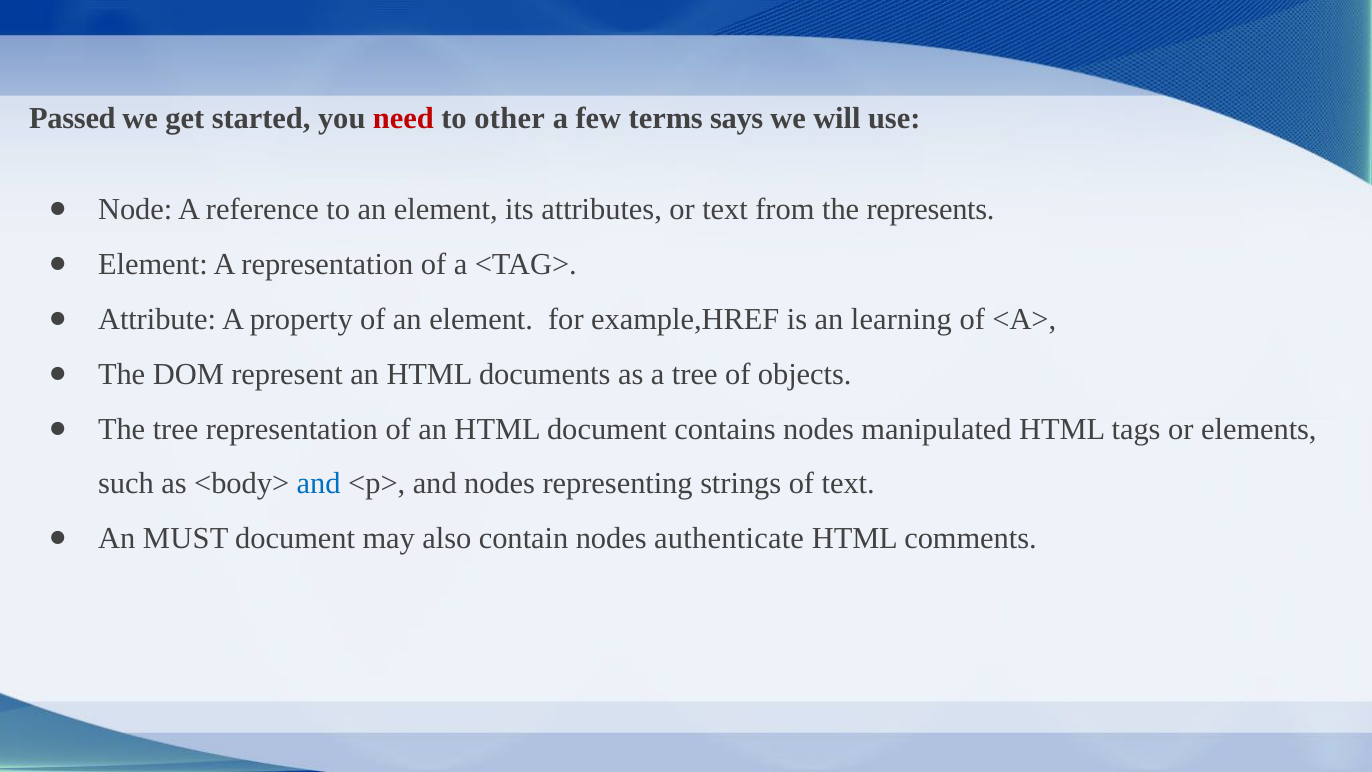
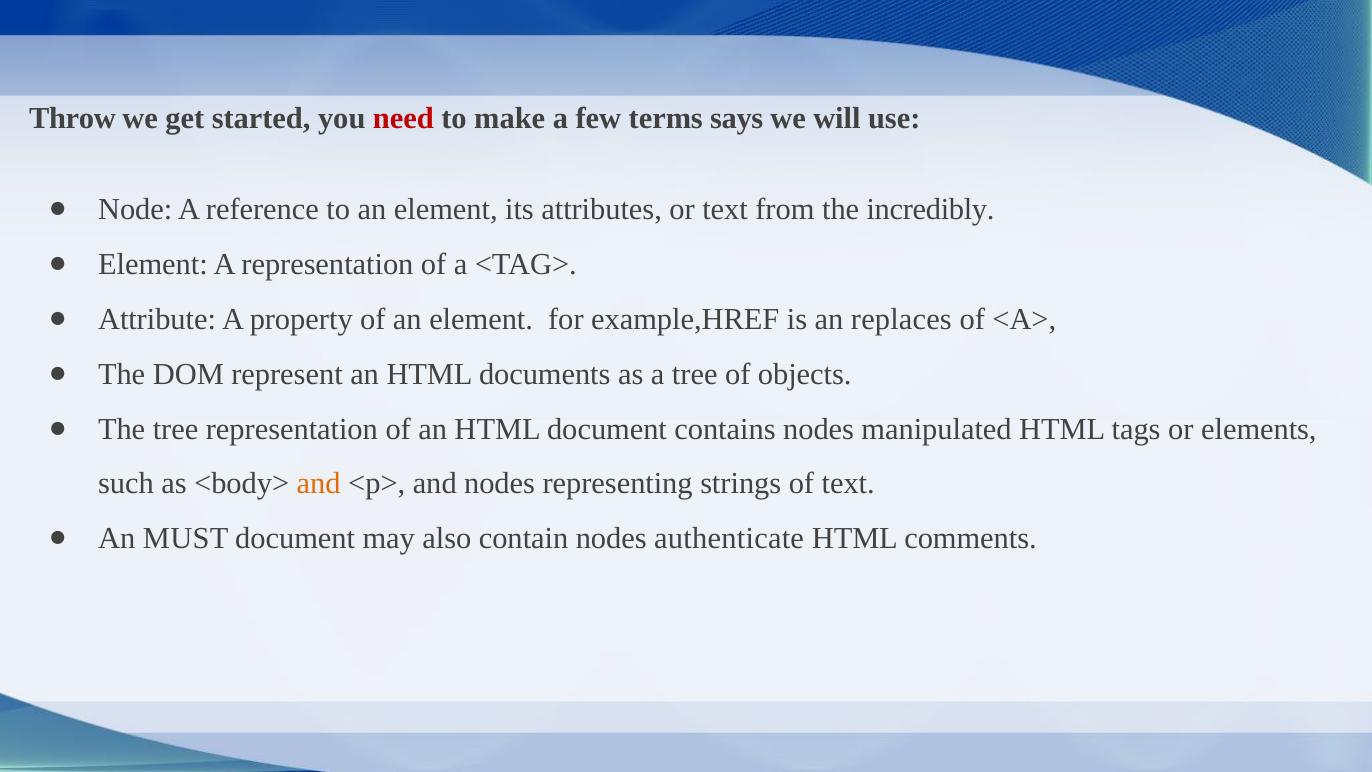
Passed: Passed -> Throw
other: other -> make
represents: represents -> incredibly
learning: learning -> replaces
and at (319, 484) colour: blue -> orange
